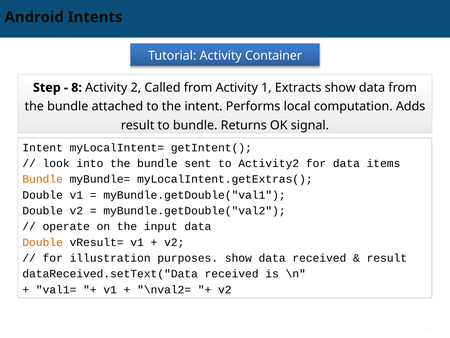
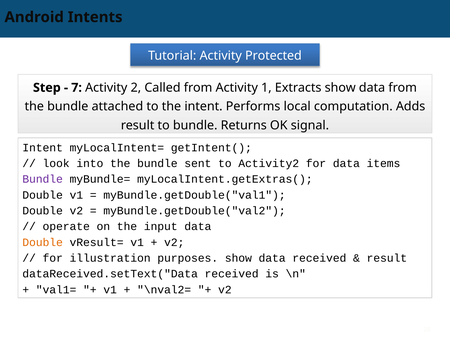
Container: Container -> Protected
8: 8 -> 7
Bundle at (43, 179) colour: orange -> purple
